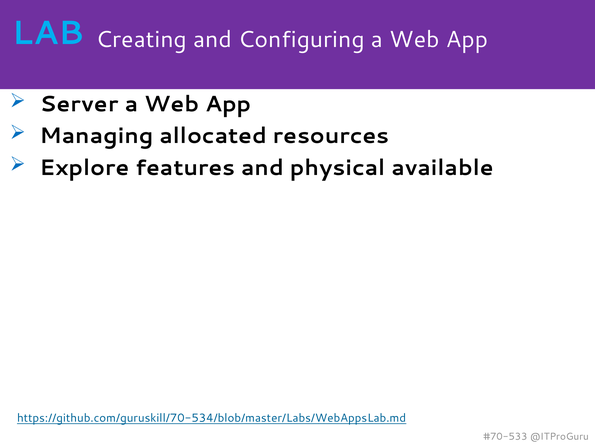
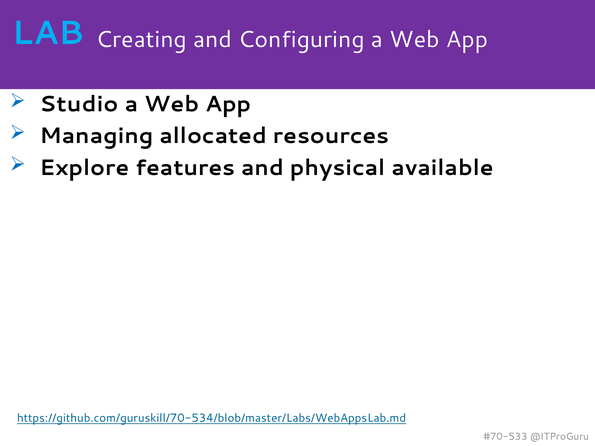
Server: Server -> Studio
